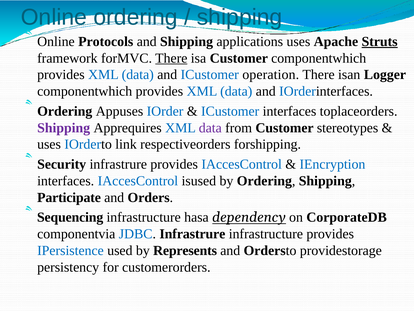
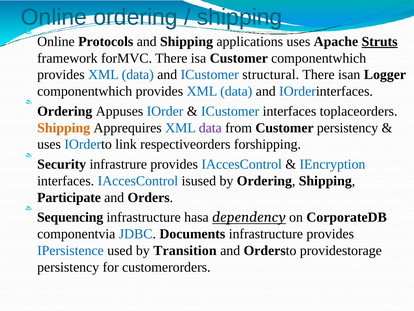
There at (171, 58) underline: present -> none
operation: operation -> structural
Shipping at (64, 128) colour: purple -> orange
Customer stereotypes: stereotypes -> persistency
JDBC Infrastrure: Infrastrure -> Documents
Represents: Represents -> Transition
